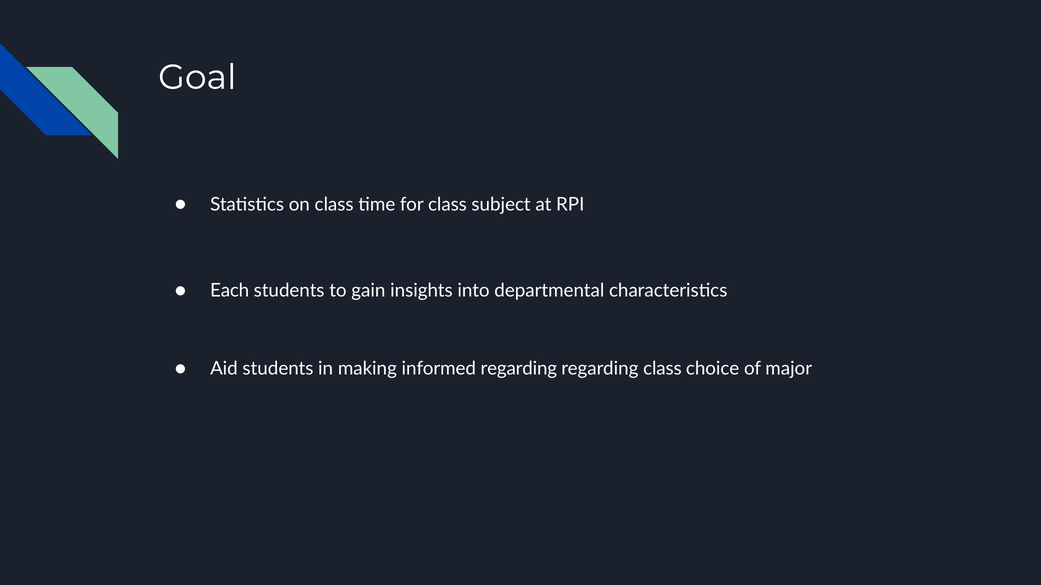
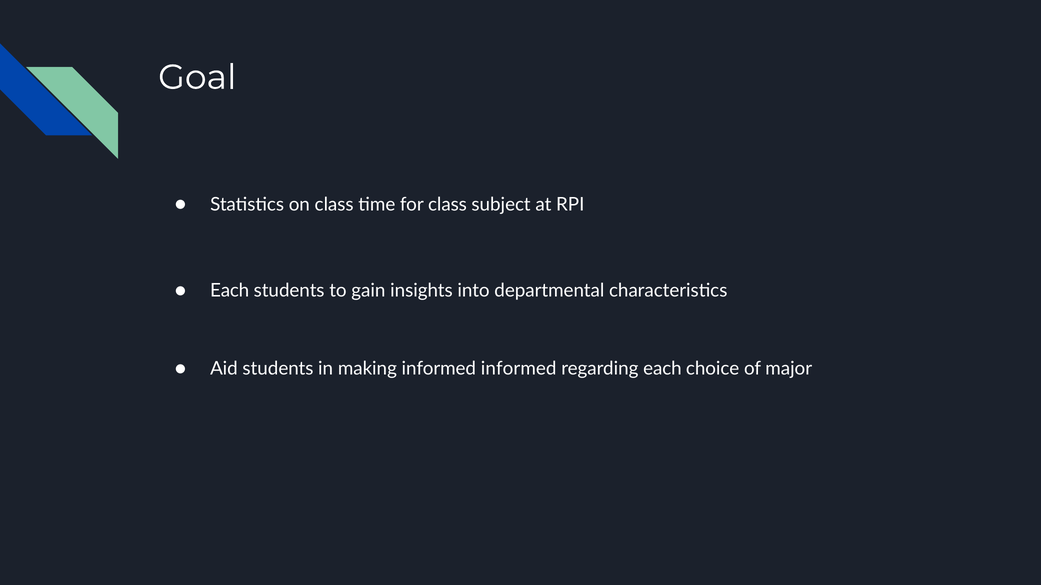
informed regarding: regarding -> informed
regarding class: class -> each
